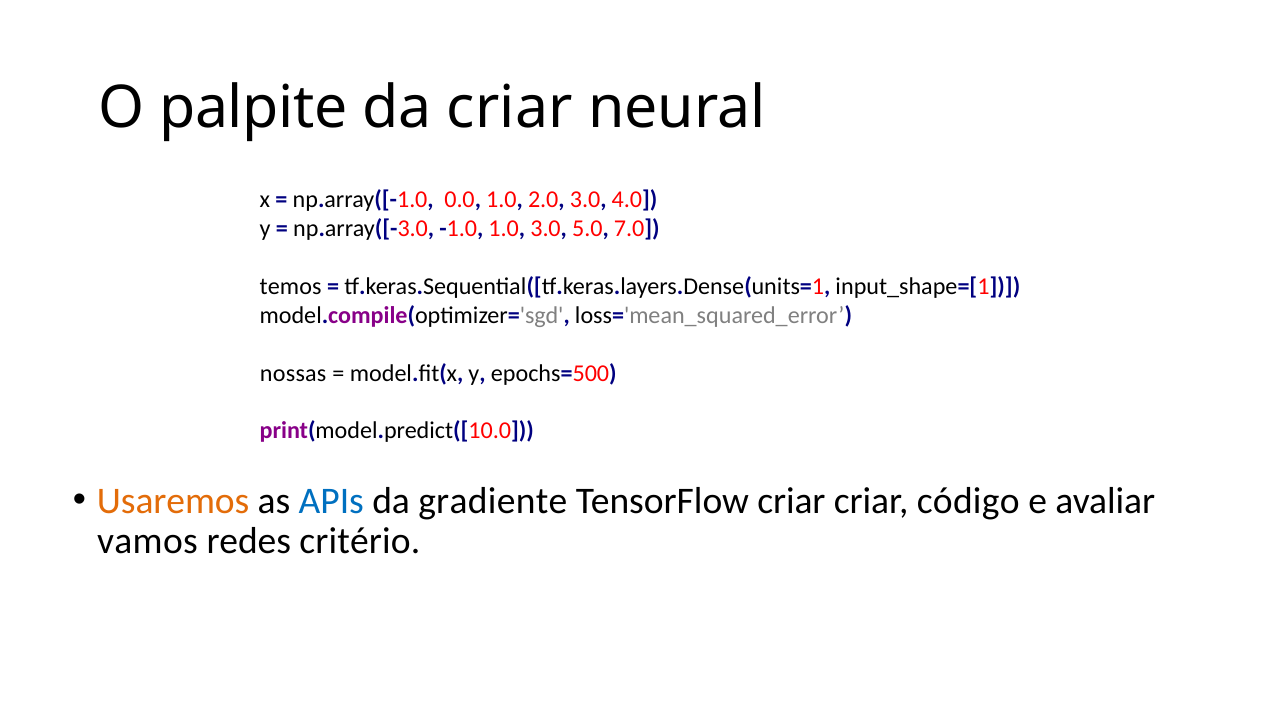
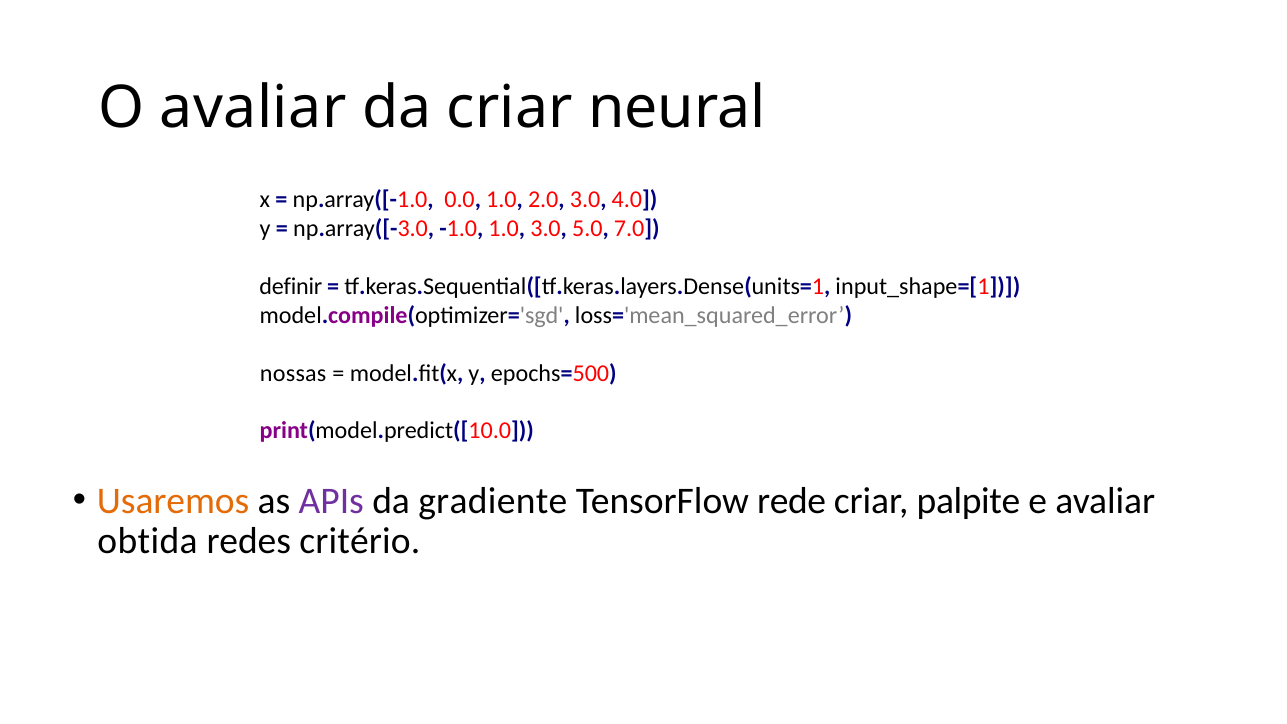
O palpite: palpite -> avaliar
temos: temos -> definir
APIs colour: blue -> purple
TensorFlow criar: criar -> rede
código: código -> palpite
vamos: vamos -> obtida
